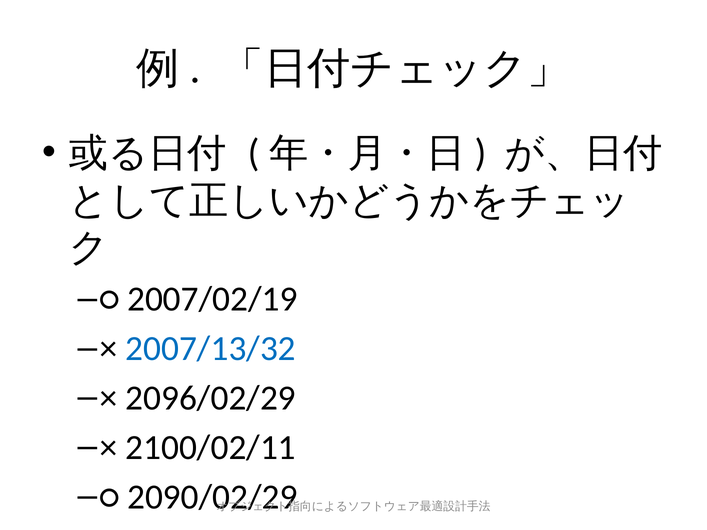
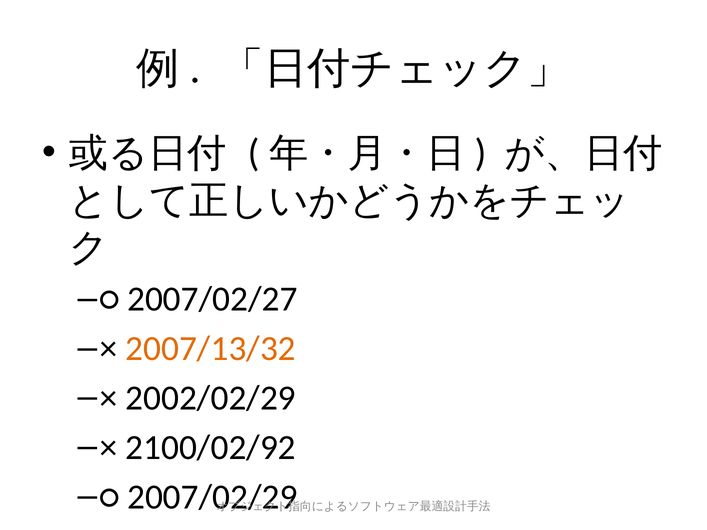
2007/02/19: 2007/02/19 -> 2007/02/27
2007/13/32 colour: blue -> orange
2096/02/29: 2096/02/29 -> 2002/02/29
2100/02/11: 2100/02/11 -> 2100/02/92
2090/02/29: 2090/02/29 -> 2007/02/29
